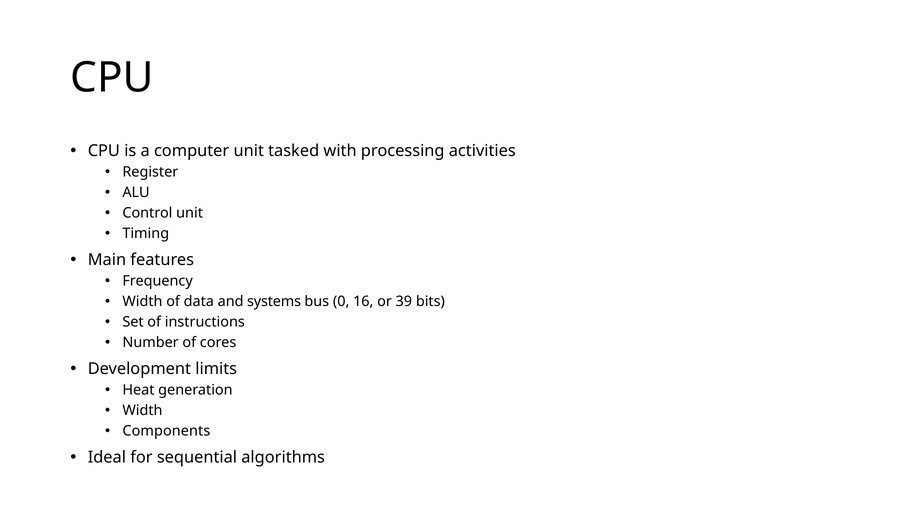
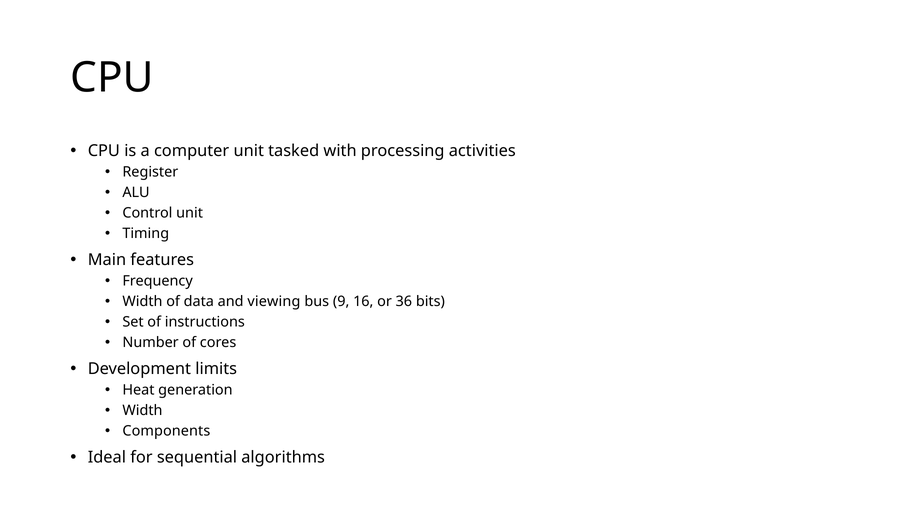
systems: systems -> viewing
0: 0 -> 9
39: 39 -> 36
